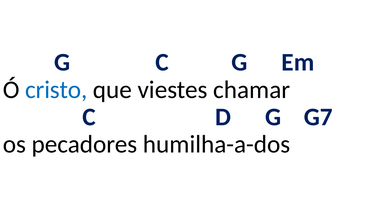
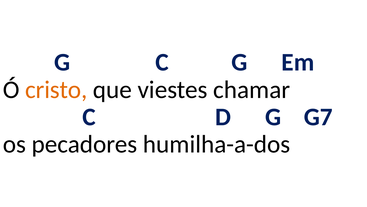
cristo colour: blue -> orange
